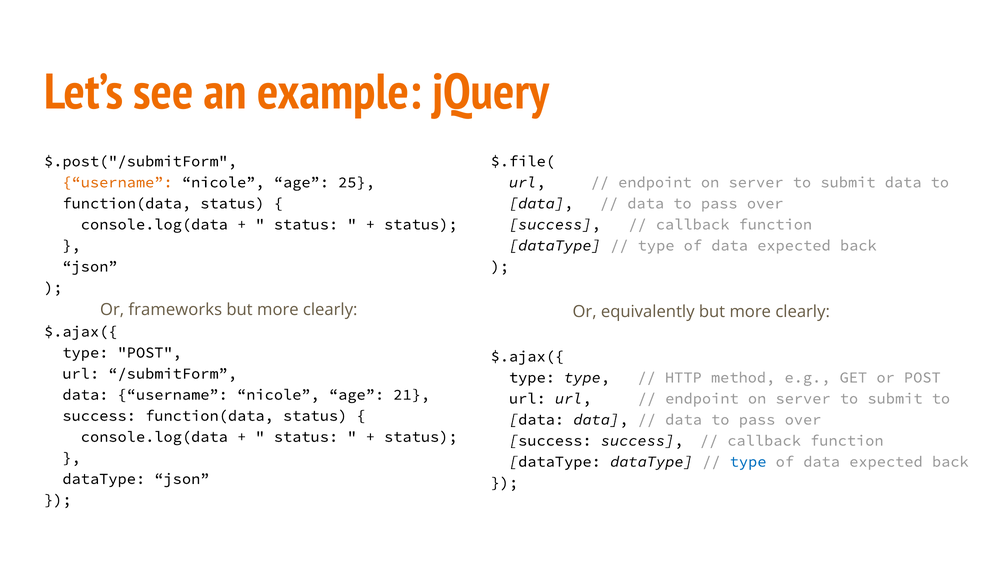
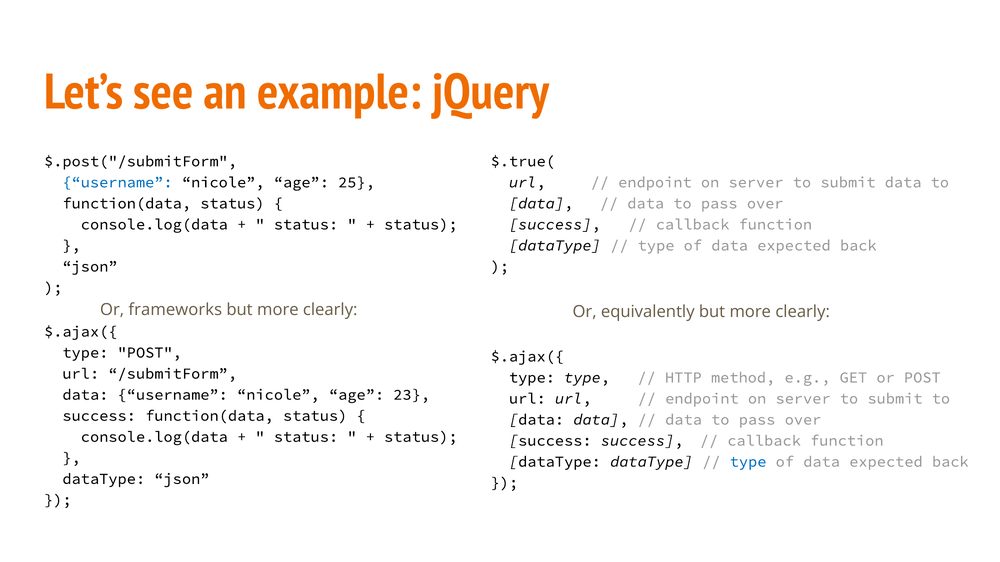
$.file(: $.file( -> $.true(
username at (118, 182) colour: orange -> blue
21: 21 -> 23
